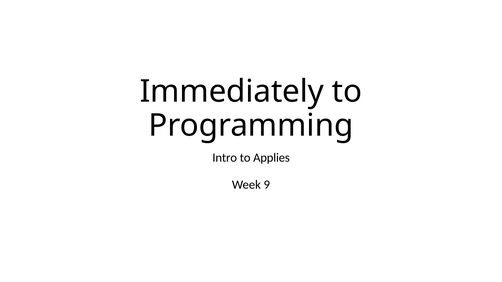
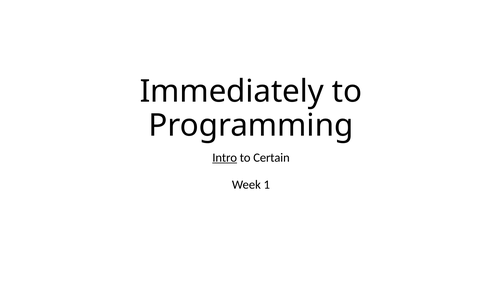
Intro underline: none -> present
Applies: Applies -> Certain
9: 9 -> 1
